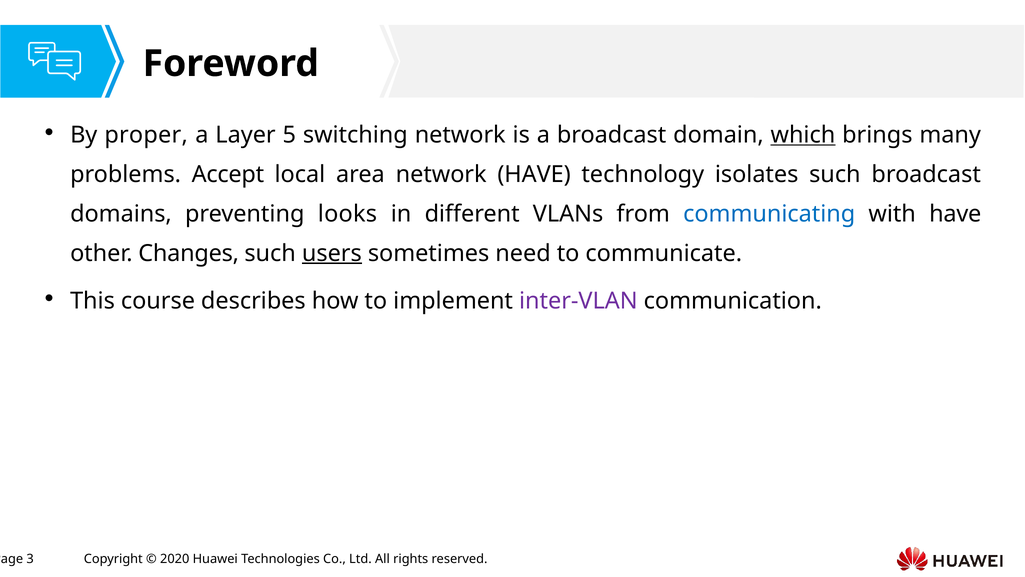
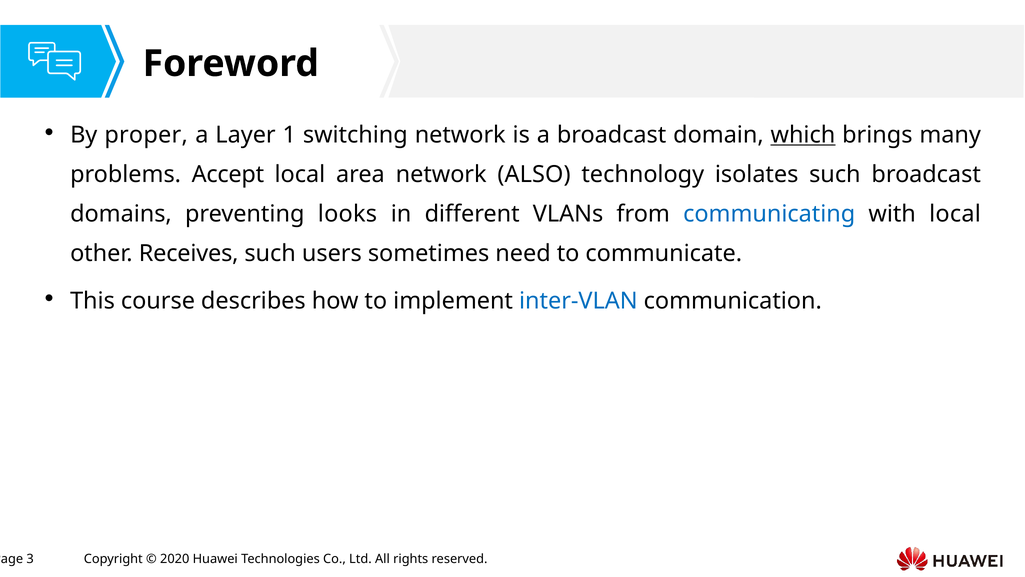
5: 5 -> 1
network HAVE: HAVE -> ALSO
with have: have -> local
Changes: Changes -> Receives
users underline: present -> none
inter-VLAN colour: purple -> blue
